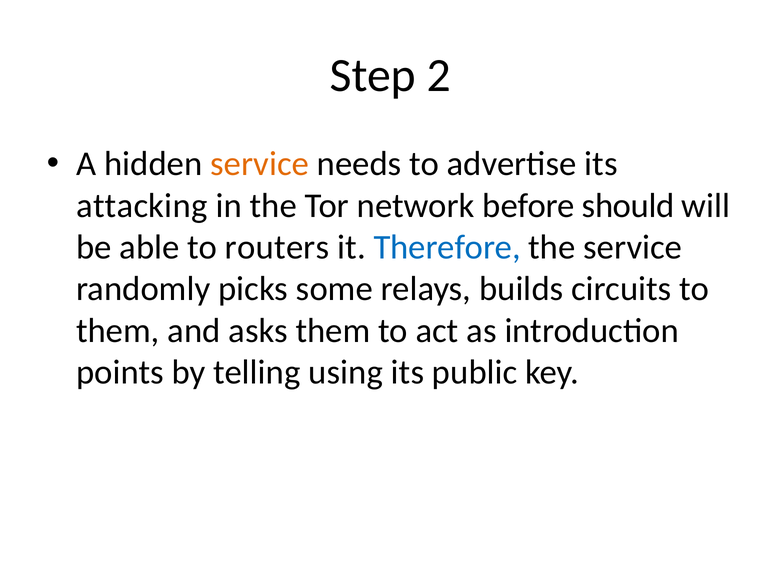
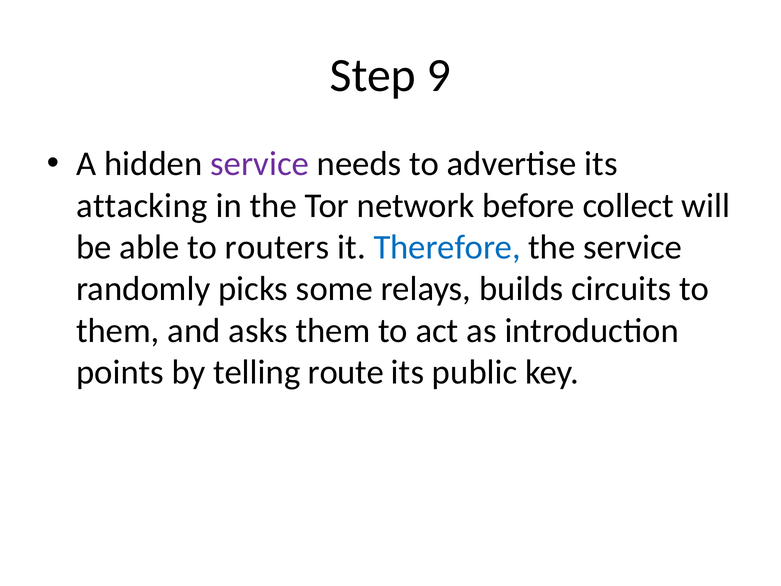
2: 2 -> 9
service at (260, 164) colour: orange -> purple
should: should -> collect
using: using -> route
